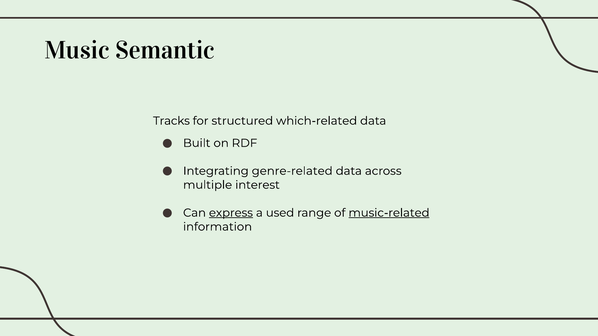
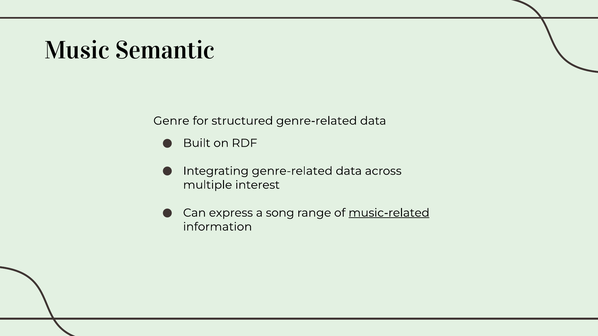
Tracks: Tracks -> Genre
structured which-related: which-related -> genre-related
express underline: present -> none
used: used -> song
